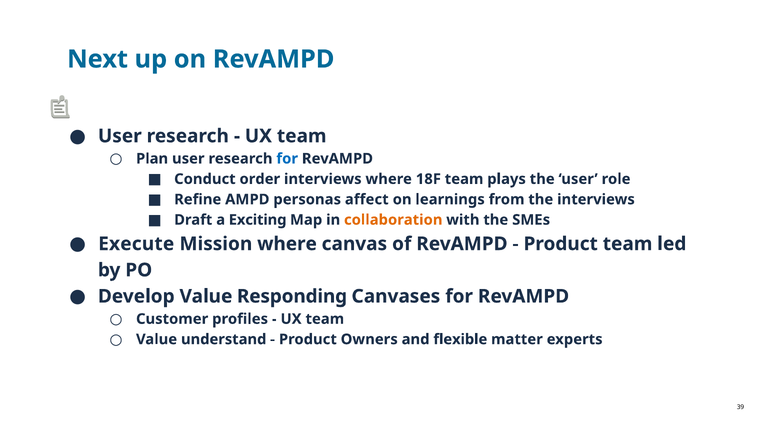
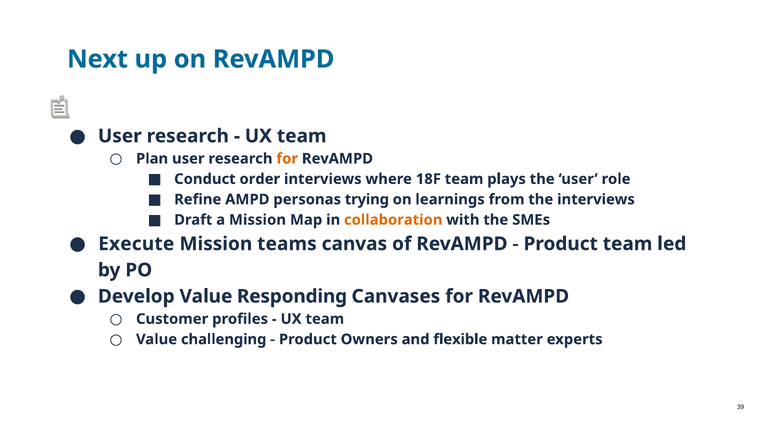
for at (287, 159) colour: blue -> orange
affect: affect -> trying
a Exciting: Exciting -> Mission
Mission where: where -> teams
understand: understand -> challenging
